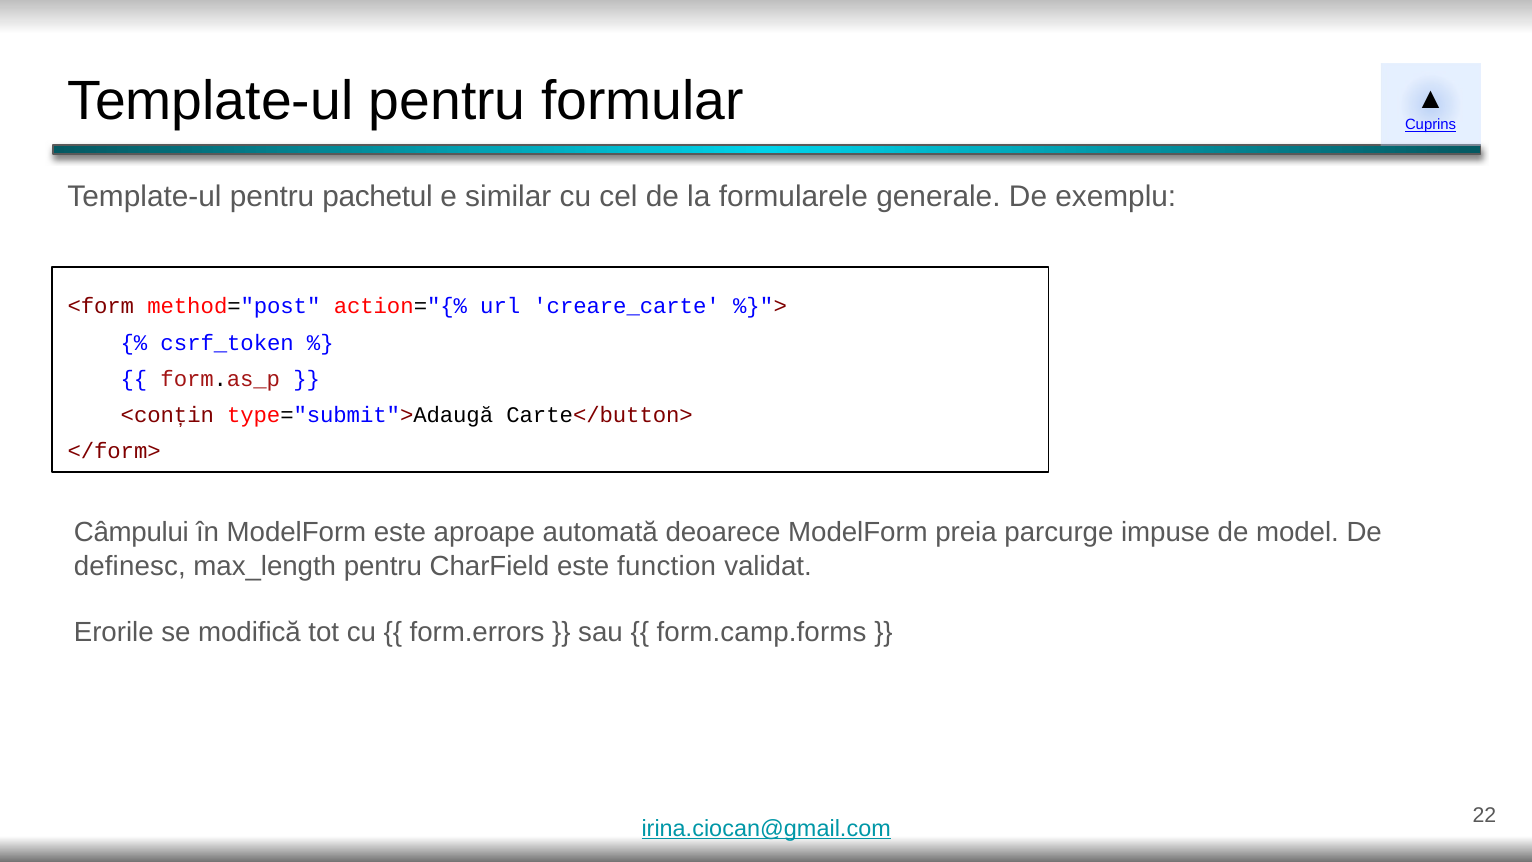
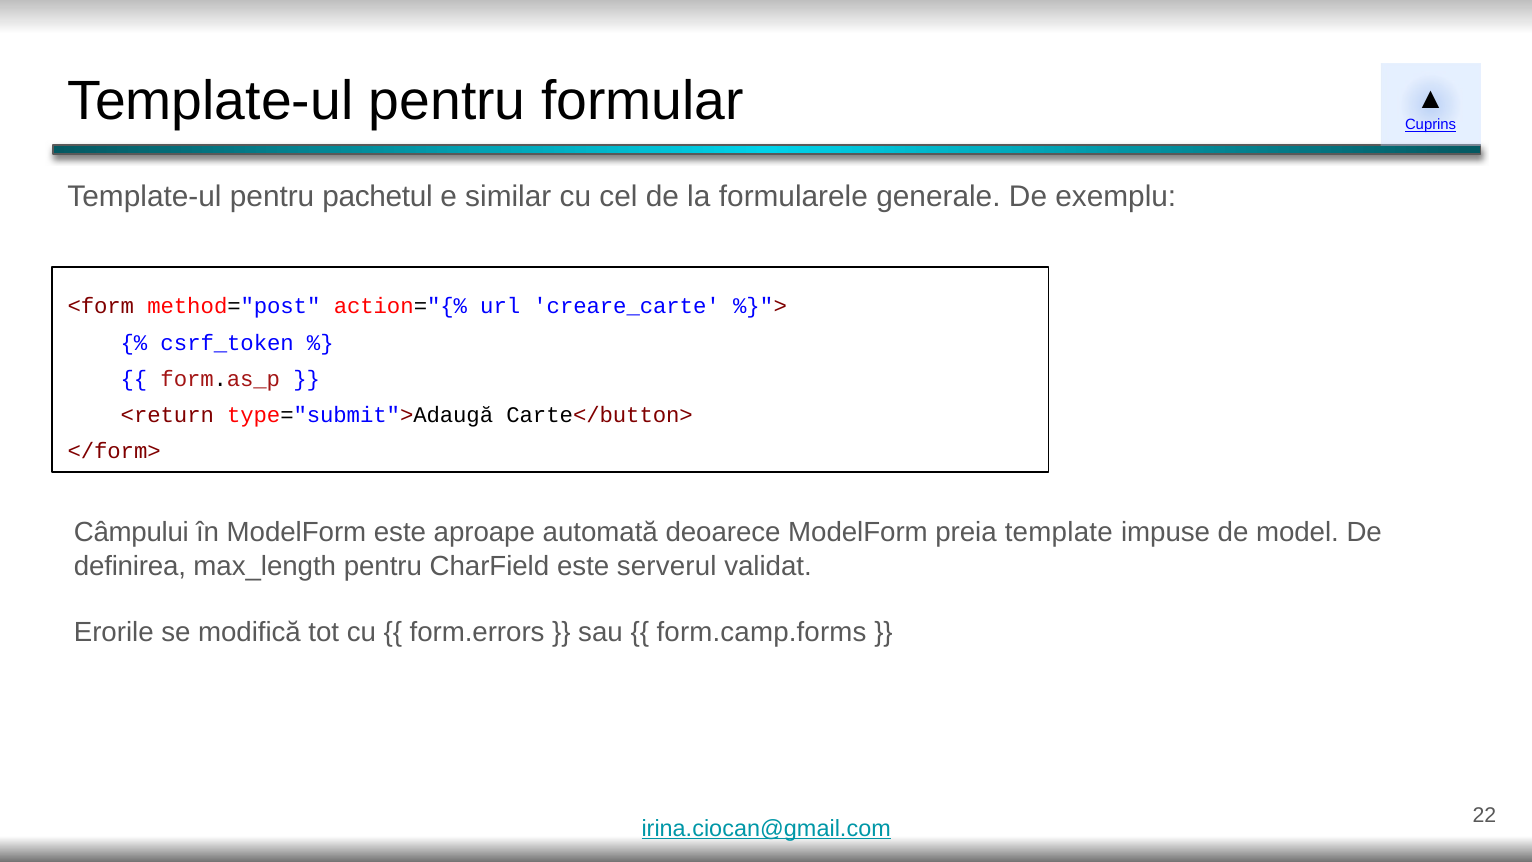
<conțin: <conțin -> <return
parcurge: parcurge -> template
definesc: definesc -> definirea
function: function -> serverul
